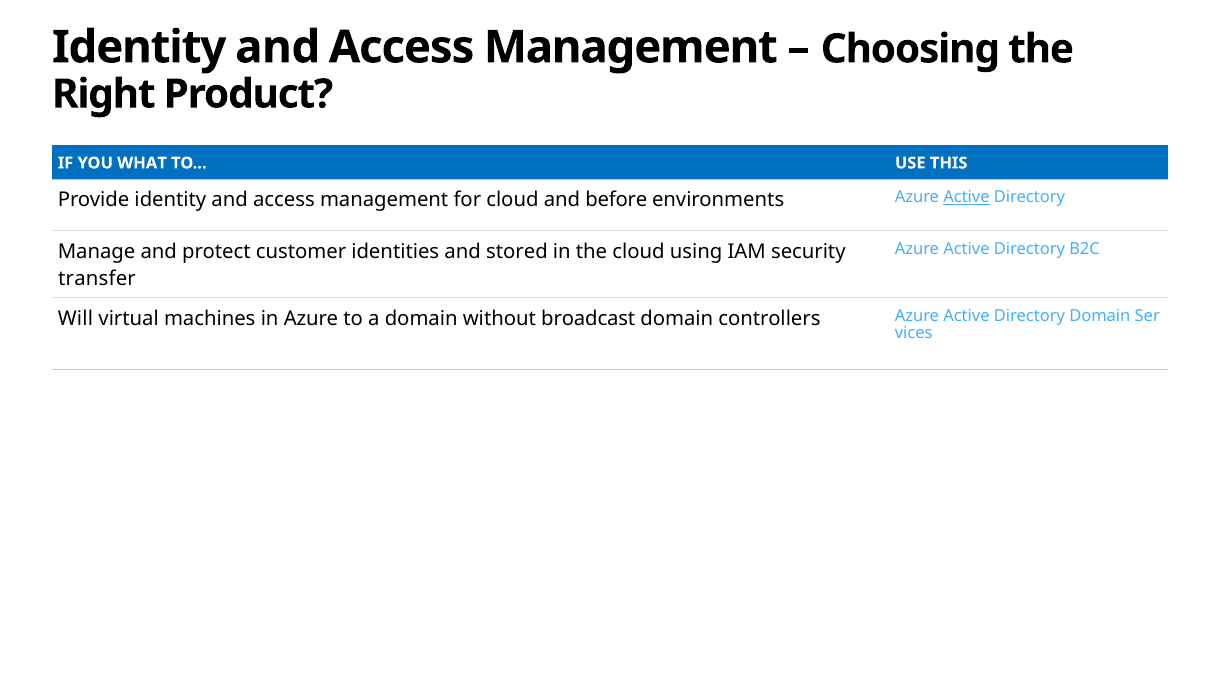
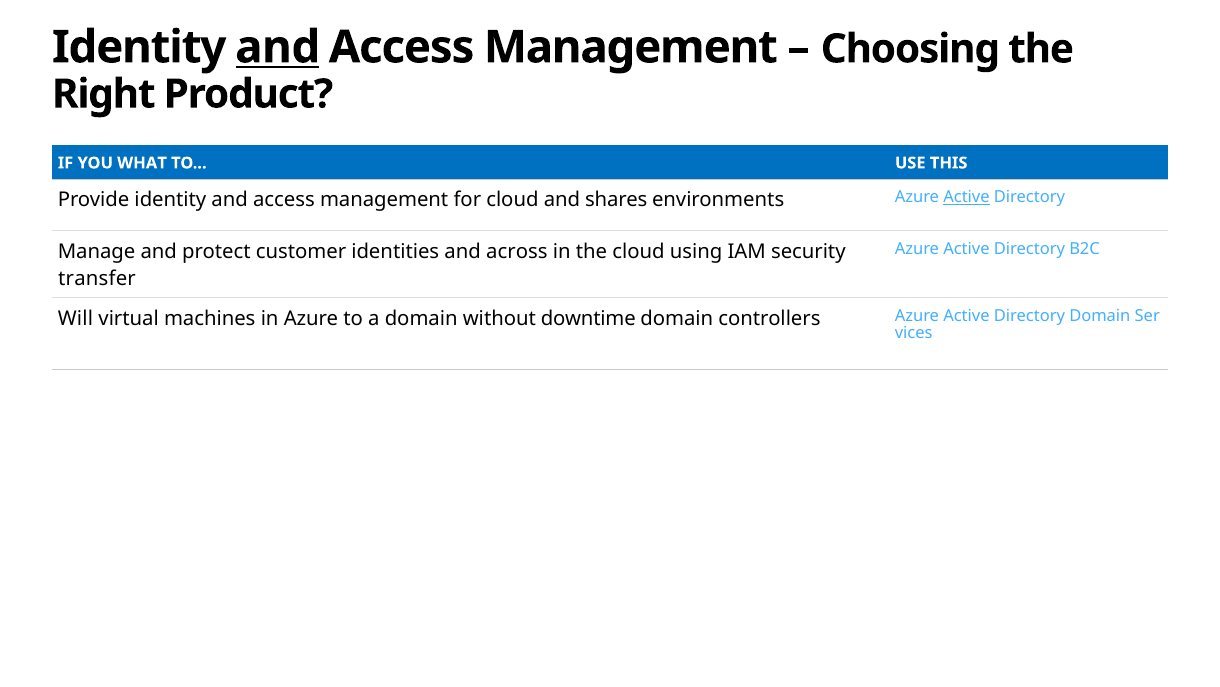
and at (278, 47) underline: none -> present
before: before -> shares
stored: stored -> across
broadcast: broadcast -> downtime
